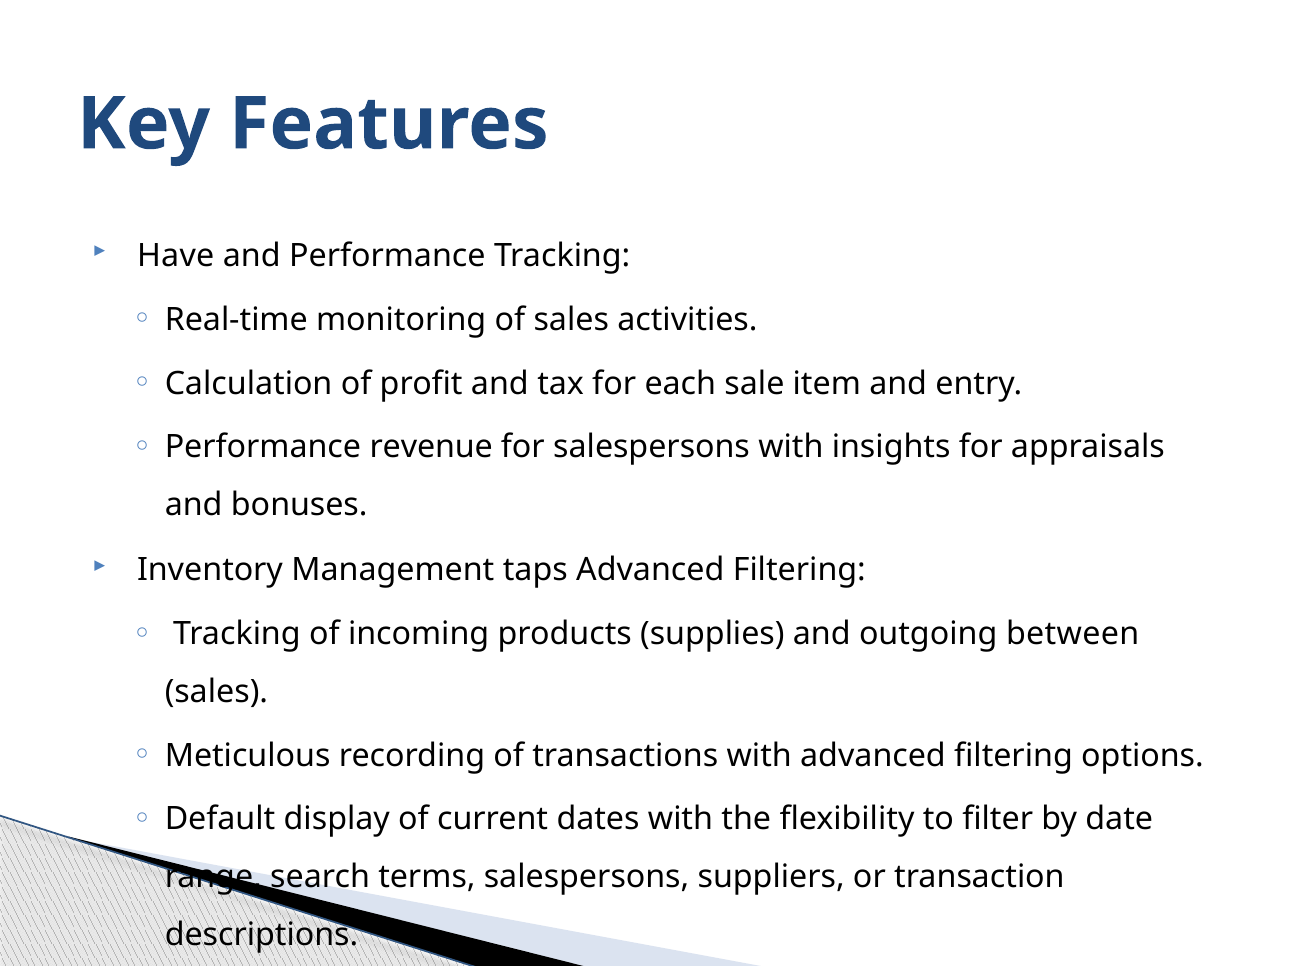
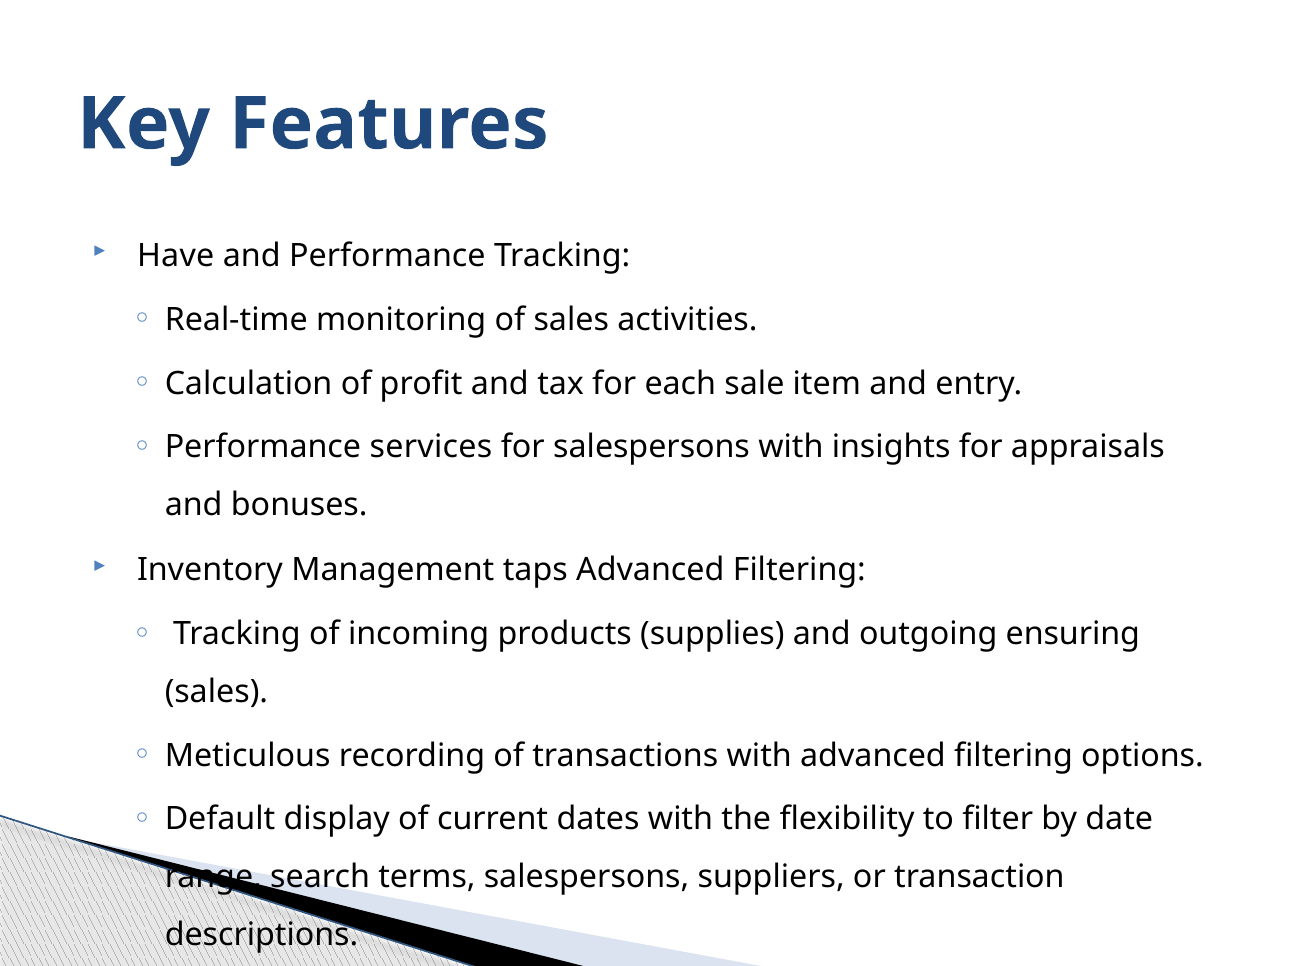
revenue: revenue -> services
between: between -> ensuring
